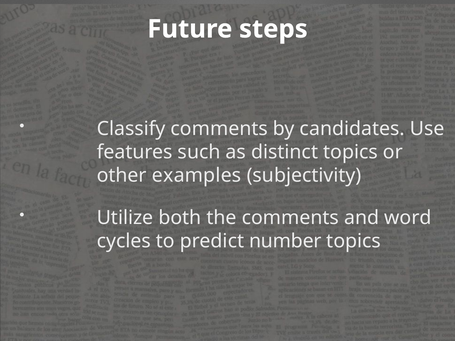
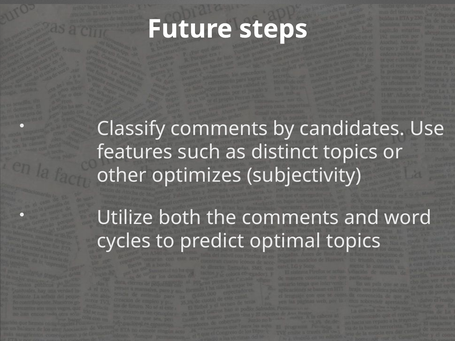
examples: examples -> optimizes
number: number -> optimal
